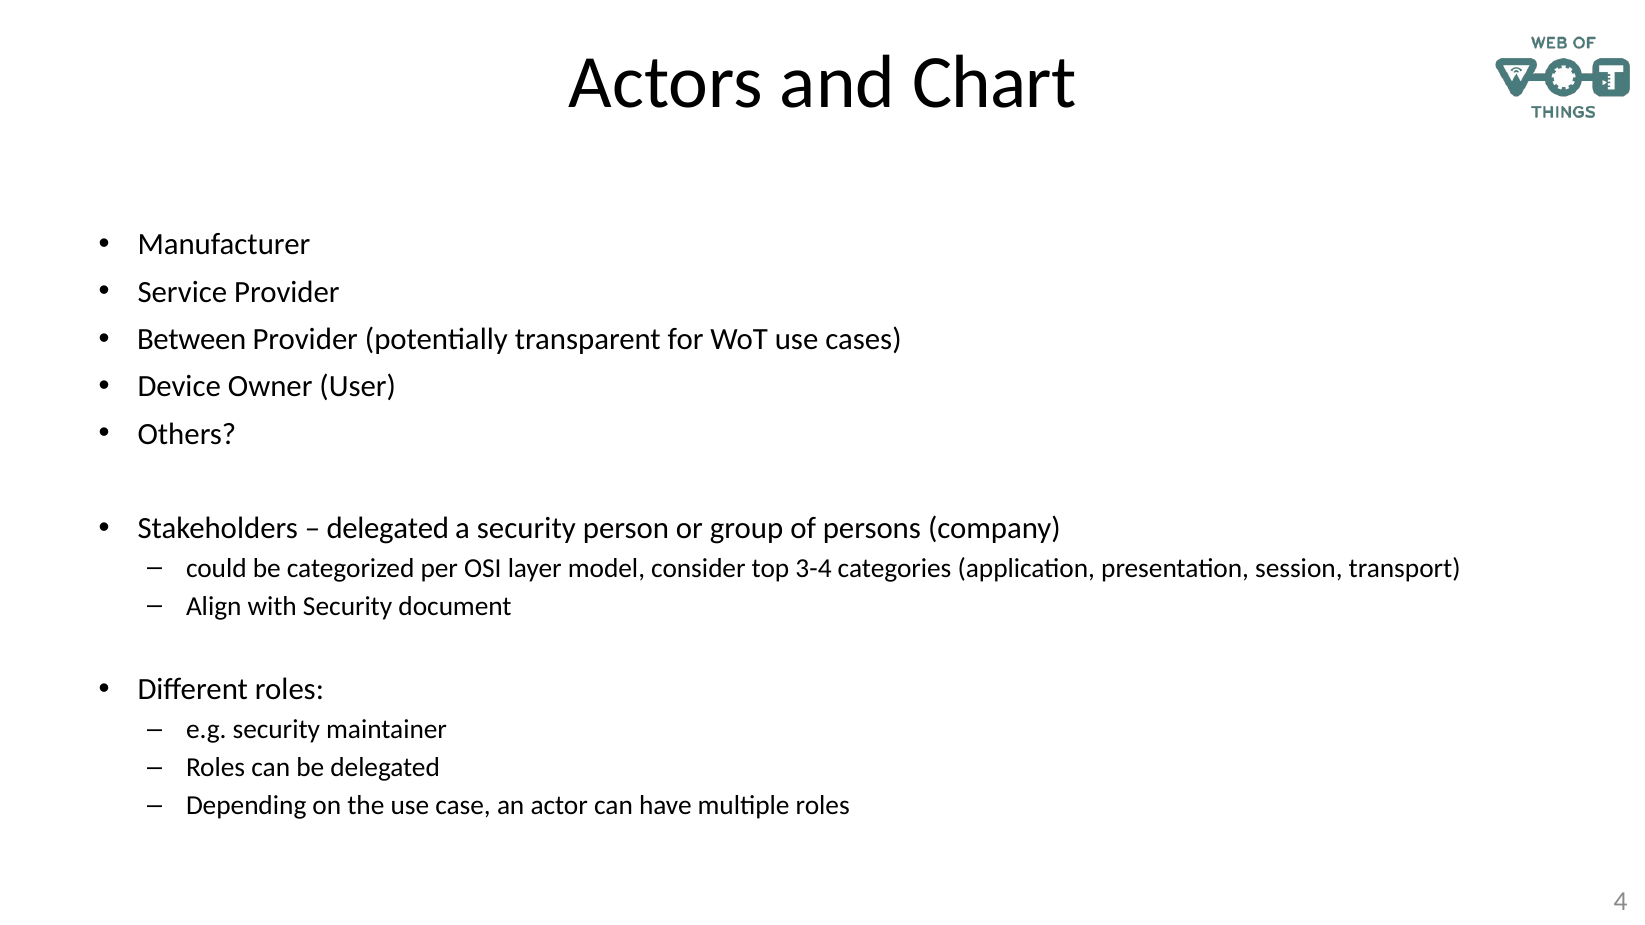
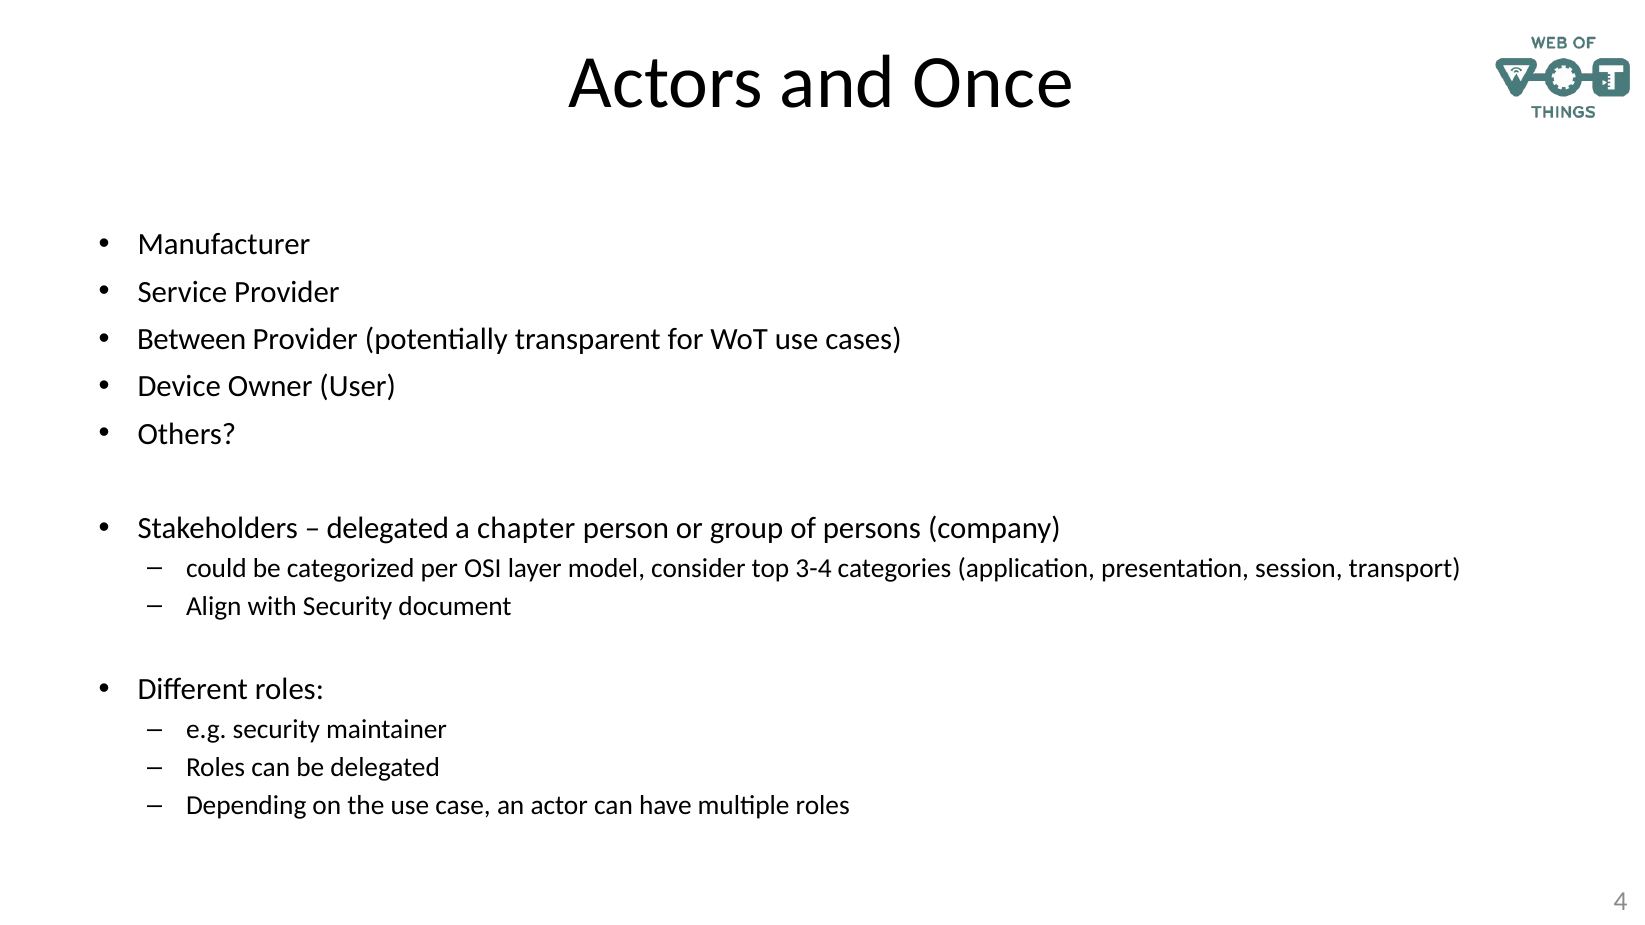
Chart: Chart -> Once
a security: security -> chapter
